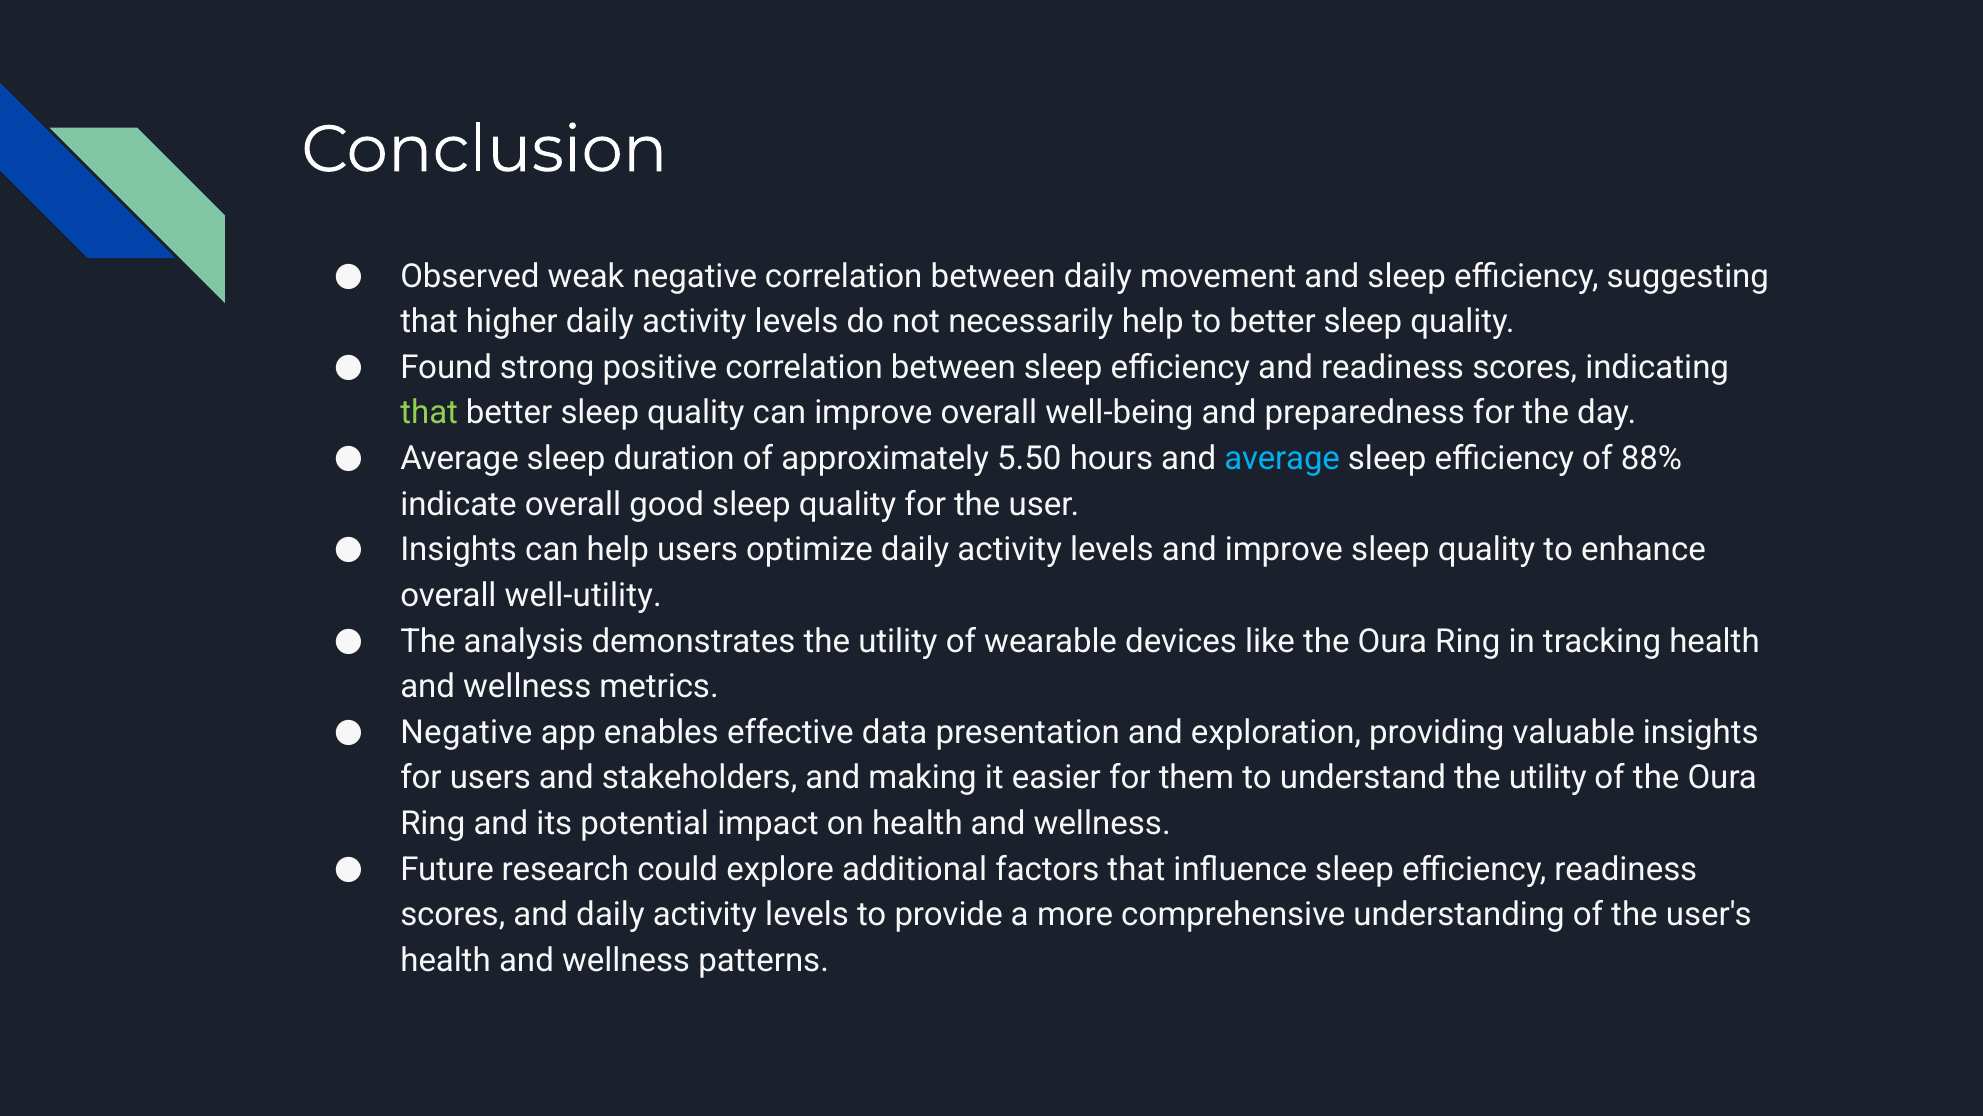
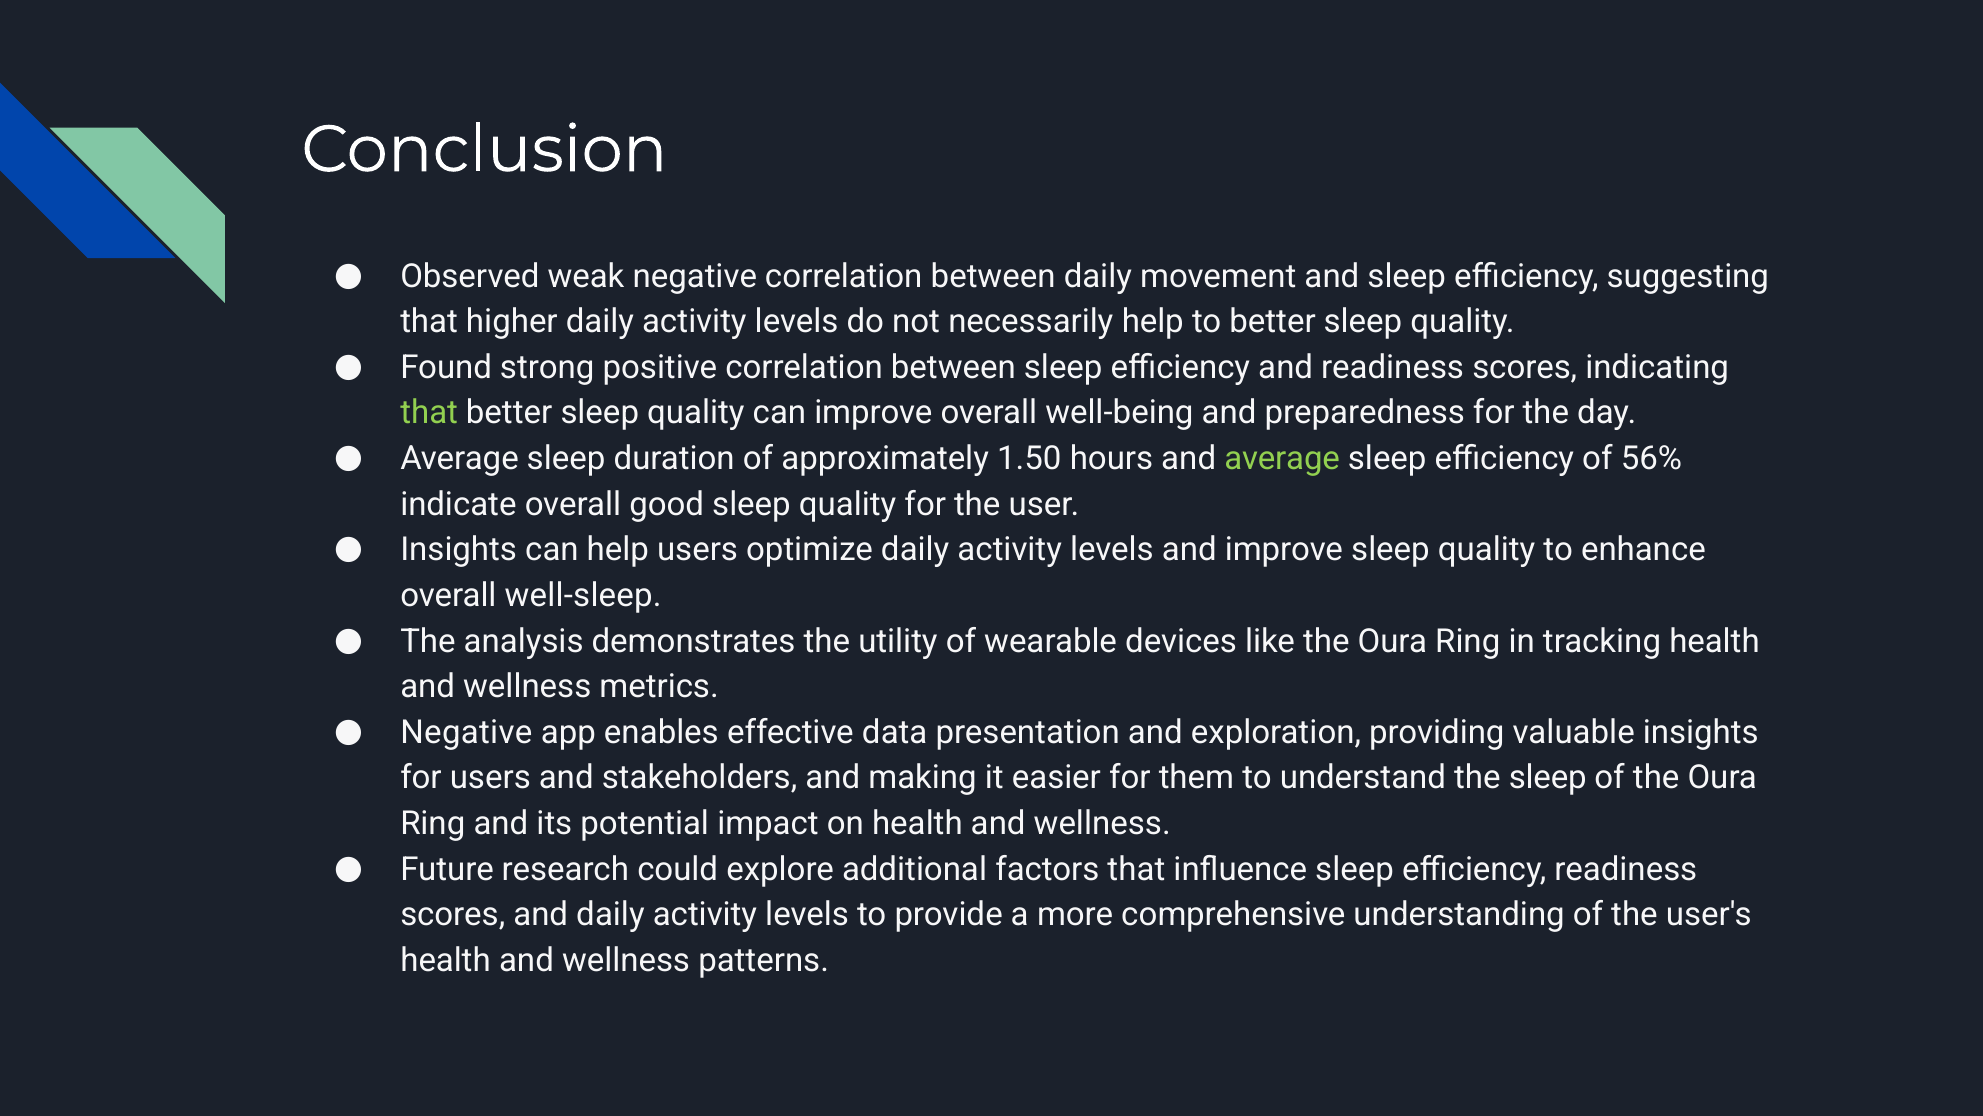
5.50: 5.50 -> 1.50
average at (1282, 458) colour: light blue -> light green
88%: 88% -> 56%
well-utility: well-utility -> well-sleep
understand the utility: utility -> sleep
